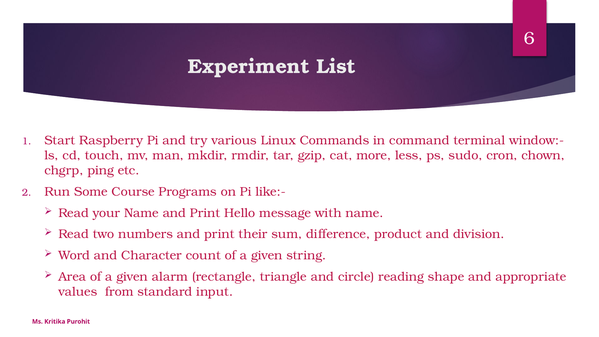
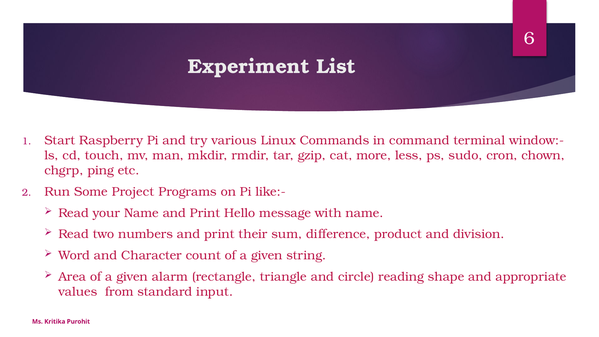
Course: Course -> Project
